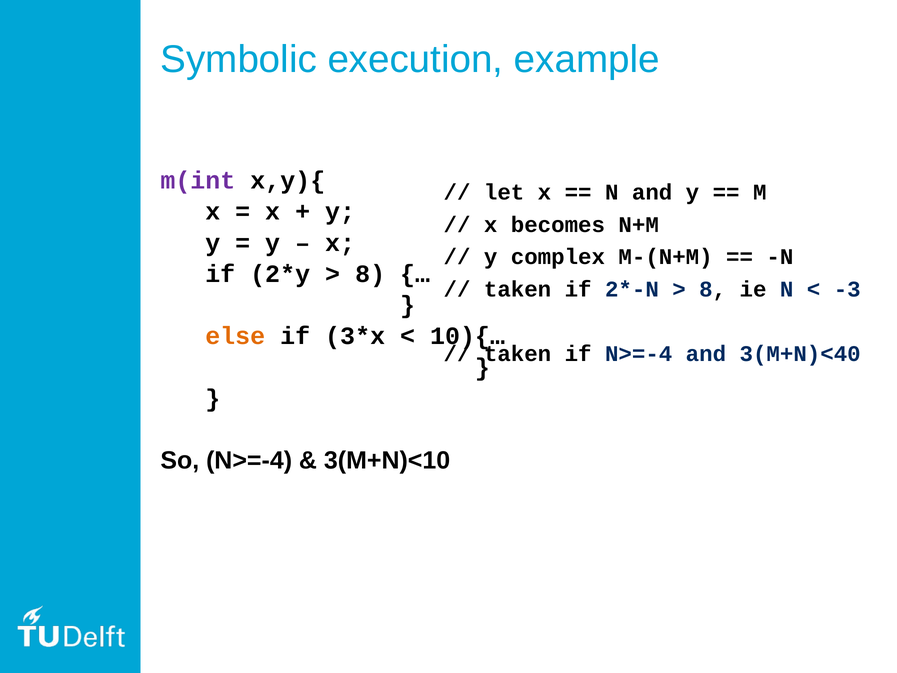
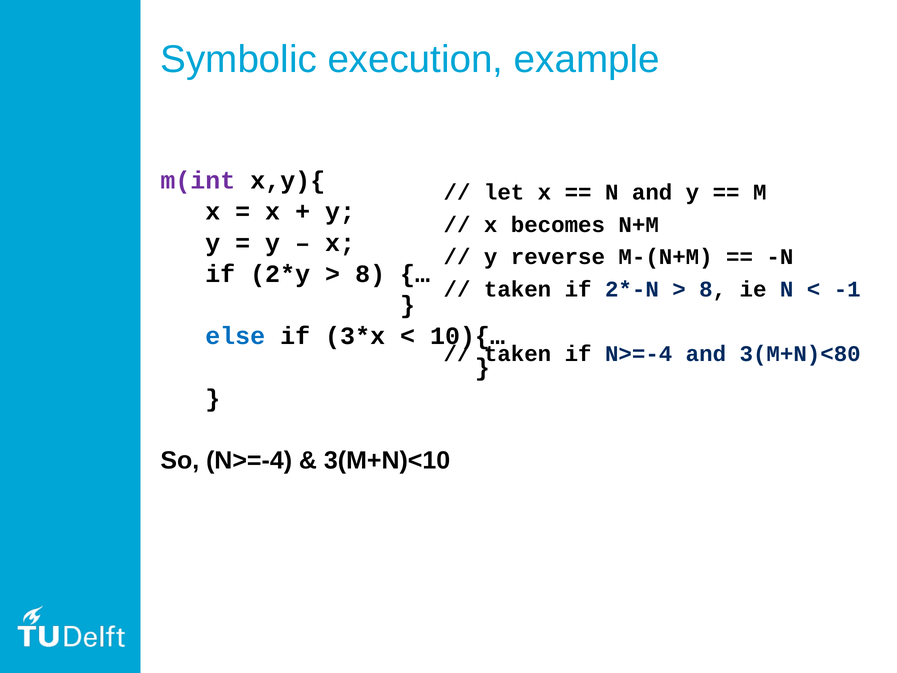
complex: complex -> reverse
-3: -3 -> -1
else colour: orange -> blue
3(M+N)<40: 3(M+N)<40 -> 3(M+N)<80
